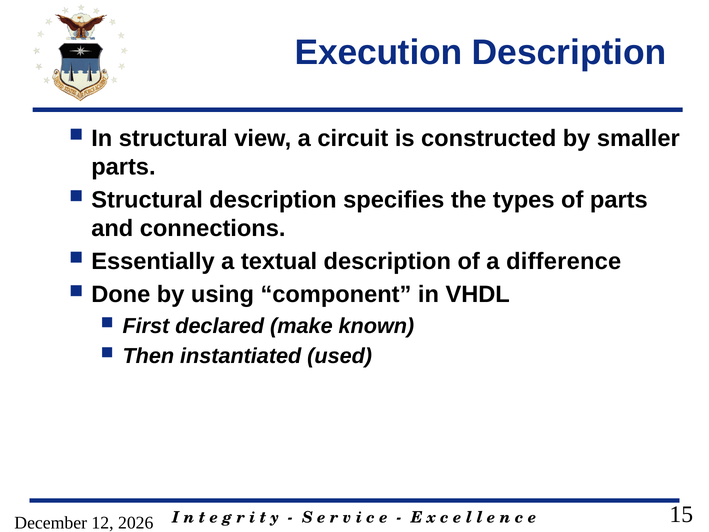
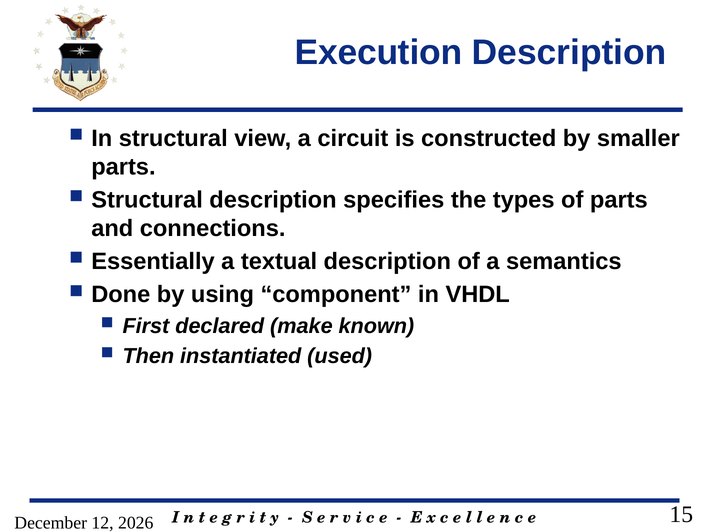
difference: difference -> semantics
